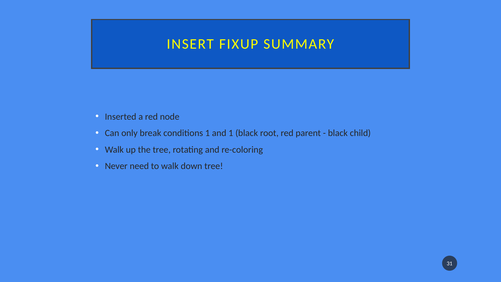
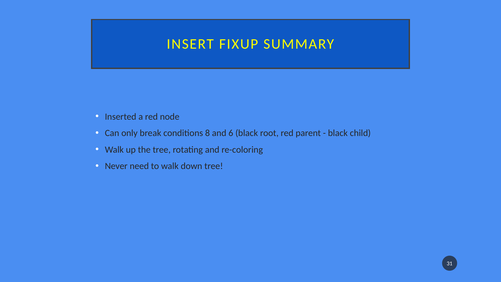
conditions 1: 1 -> 8
and 1: 1 -> 6
